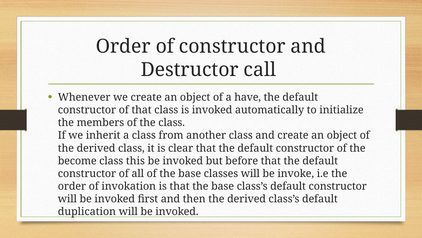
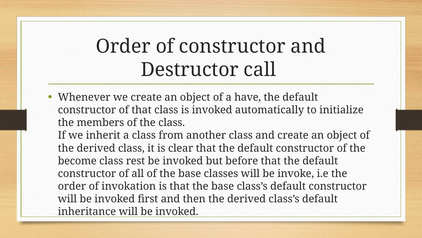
this: this -> rest
duplication: duplication -> inheritance
